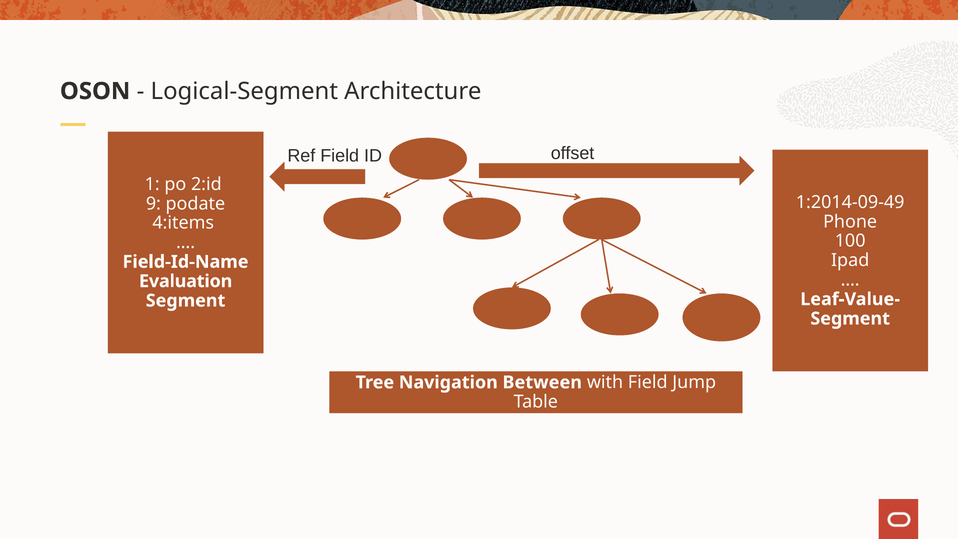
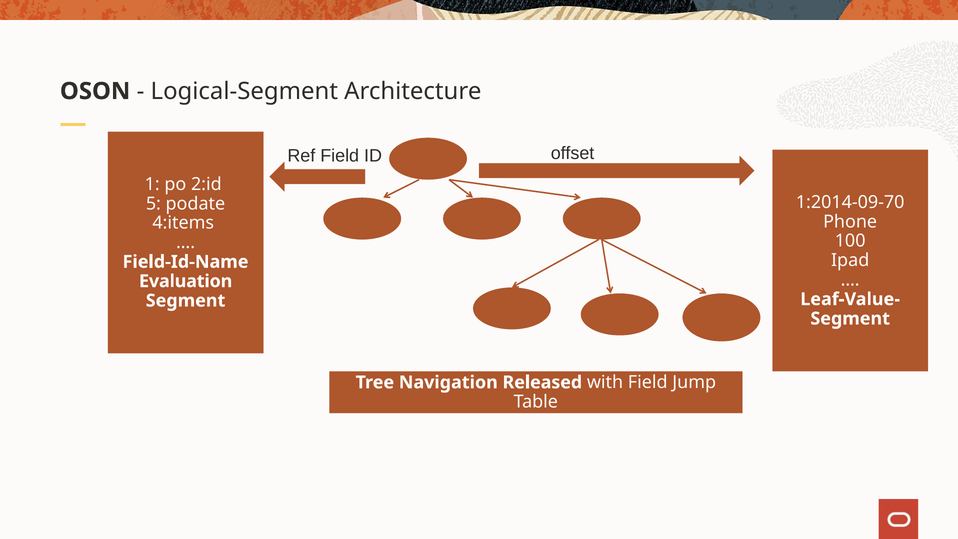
1:2014-09-49: 1:2014-09-49 -> 1:2014-09-70
9: 9 -> 5
Between: Between -> Released
